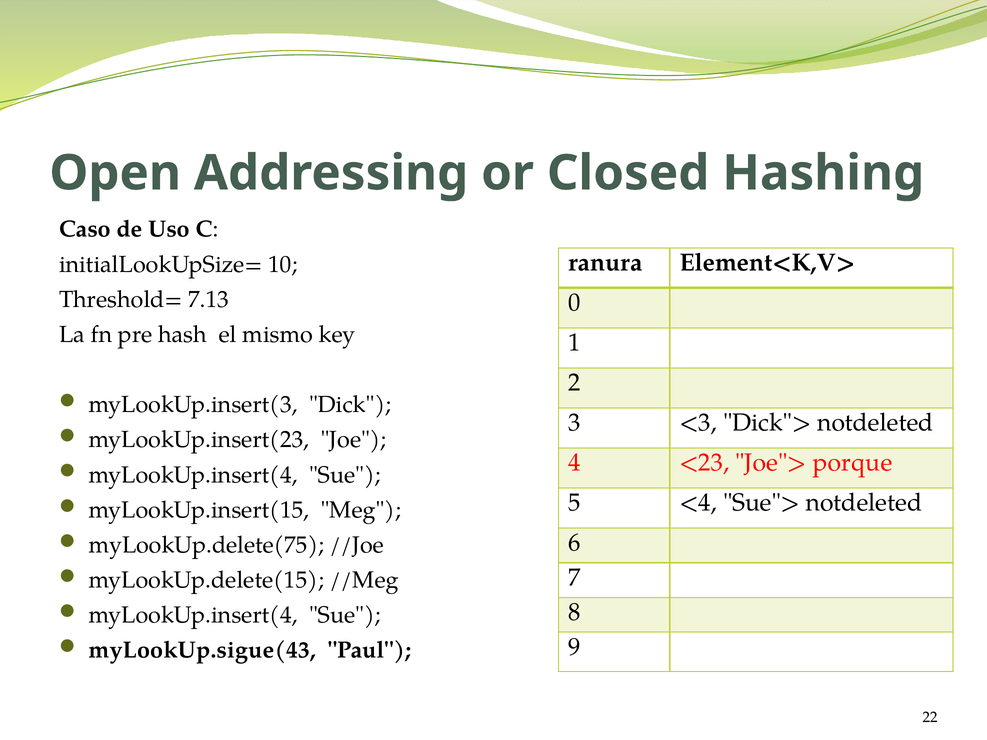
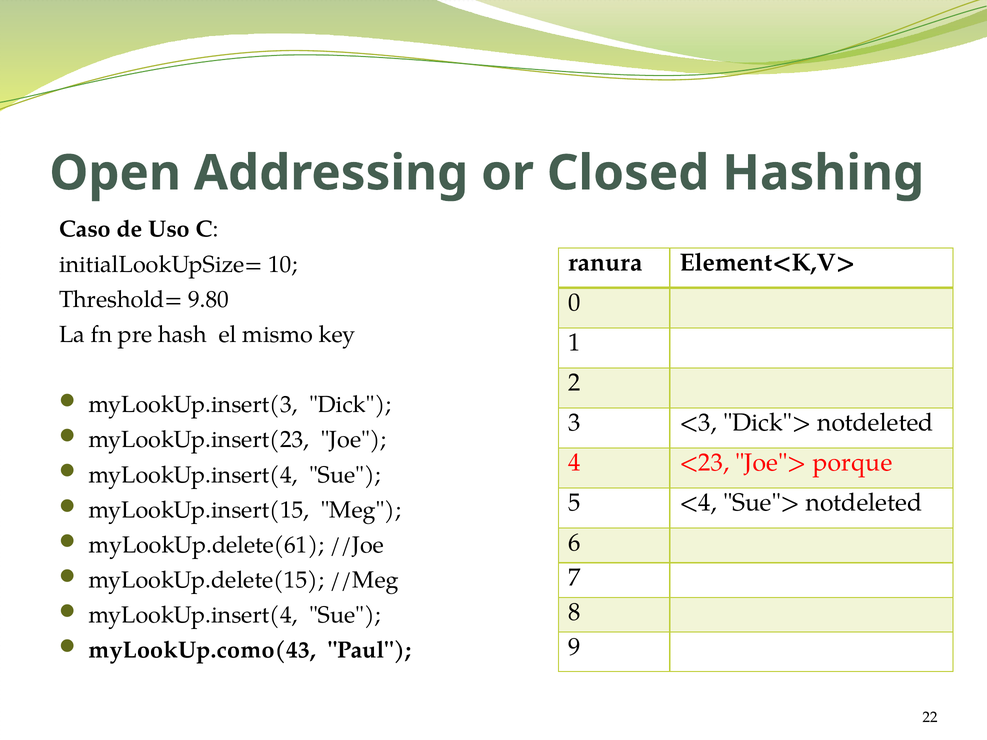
7.13: 7.13 -> 9.80
myLookUp.delete(75: myLookUp.delete(75 -> myLookUp.delete(61
myLookUp.sigue(43: myLookUp.sigue(43 -> myLookUp.como(43
